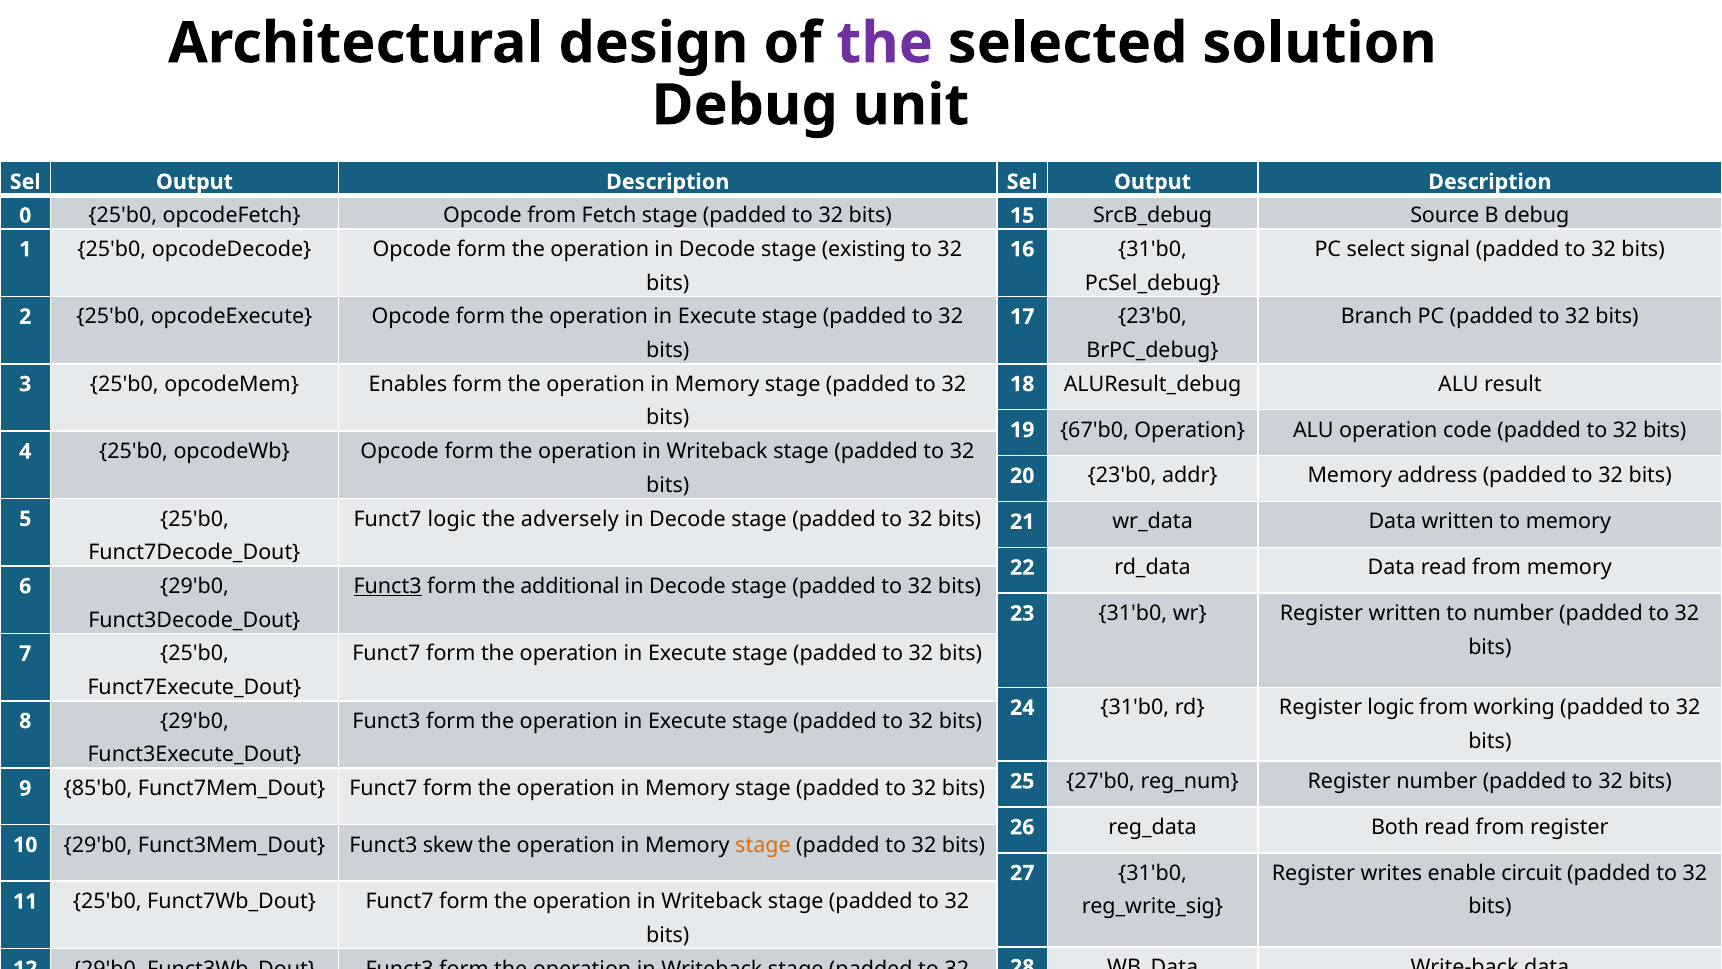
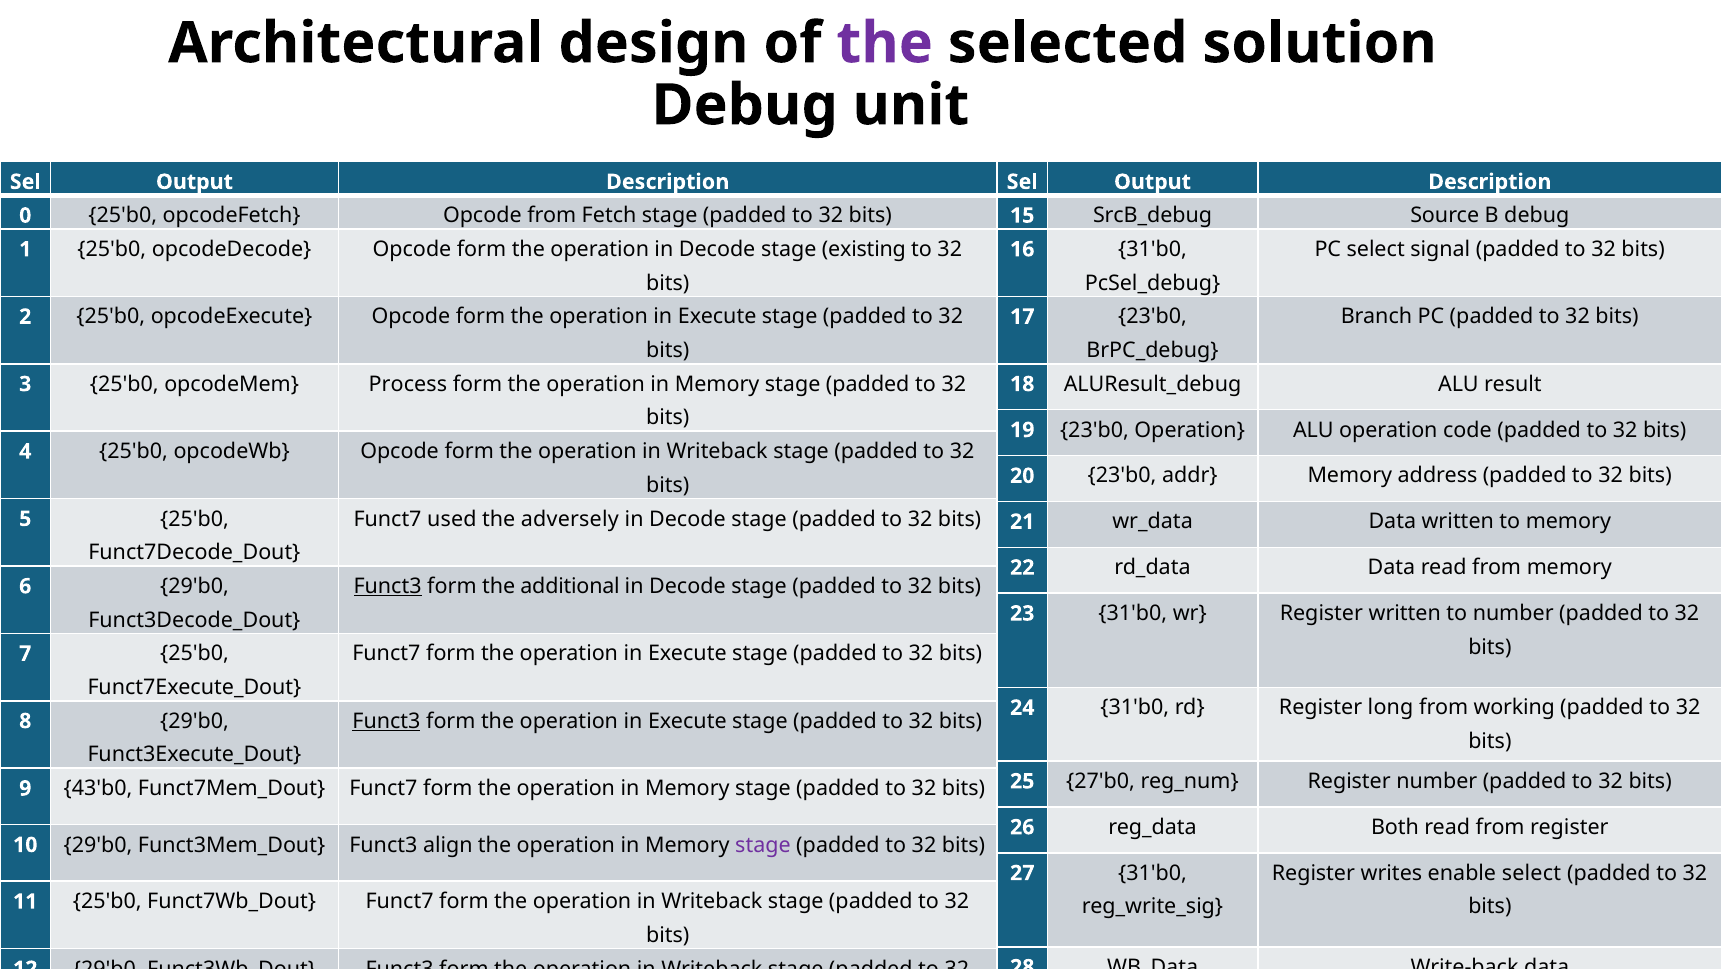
Enables: Enables -> Process
19 67'b0: 67'b0 -> 23'b0
Funct7 logic: logic -> used
Register logic: logic -> long
Funct3 at (386, 721) underline: none -> present
85'b0: 85'b0 -> 43'b0
skew: skew -> align
stage at (763, 845) colour: orange -> purple
enable circuit: circuit -> select
